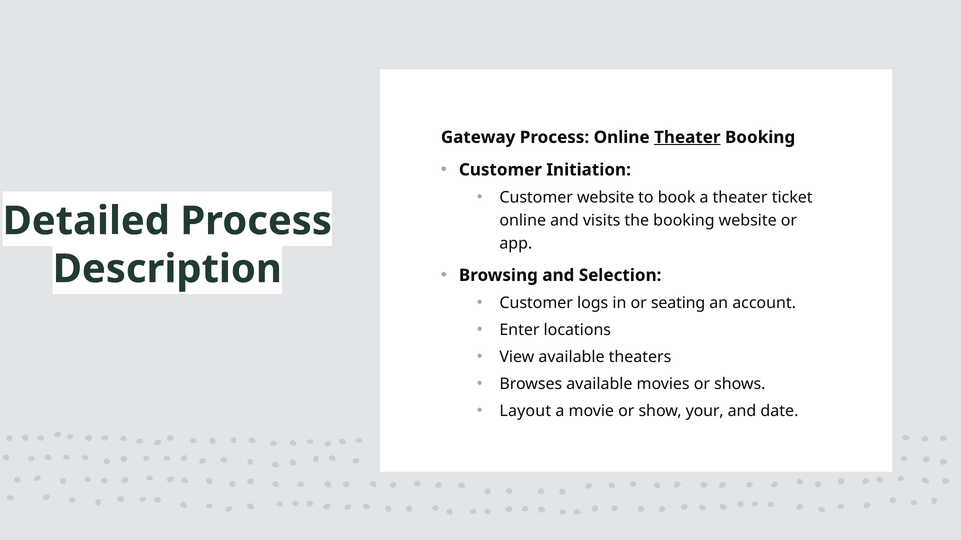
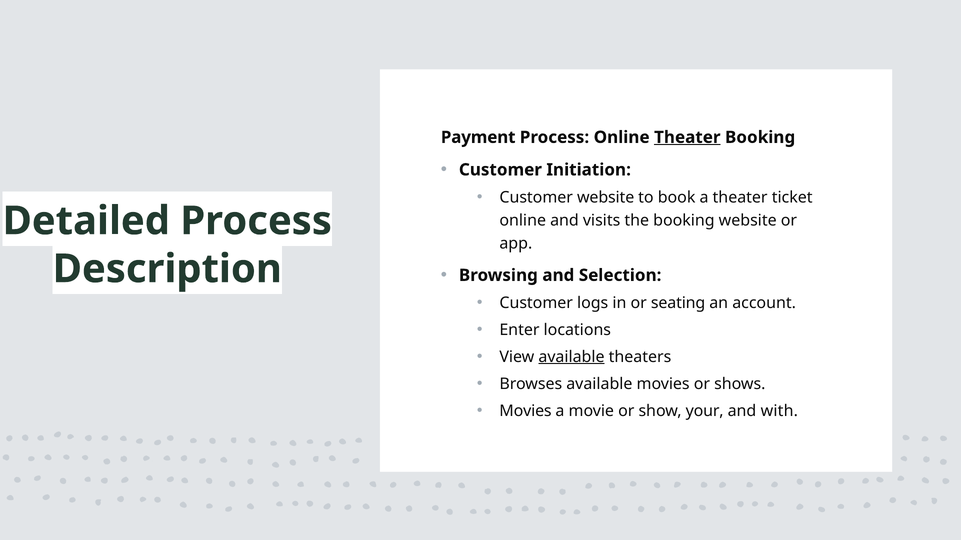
Gateway: Gateway -> Payment
available at (571, 357) underline: none -> present
Layout at (525, 411): Layout -> Movies
date: date -> with
